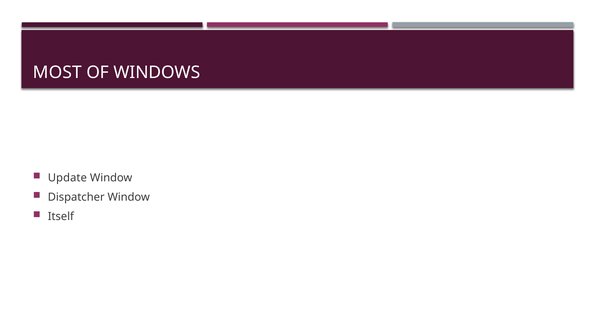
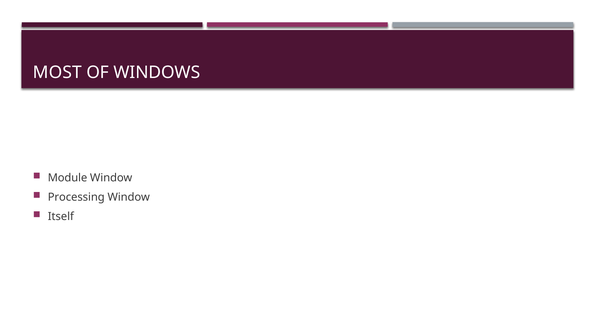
Update: Update -> Module
Dispatcher: Dispatcher -> Processing
